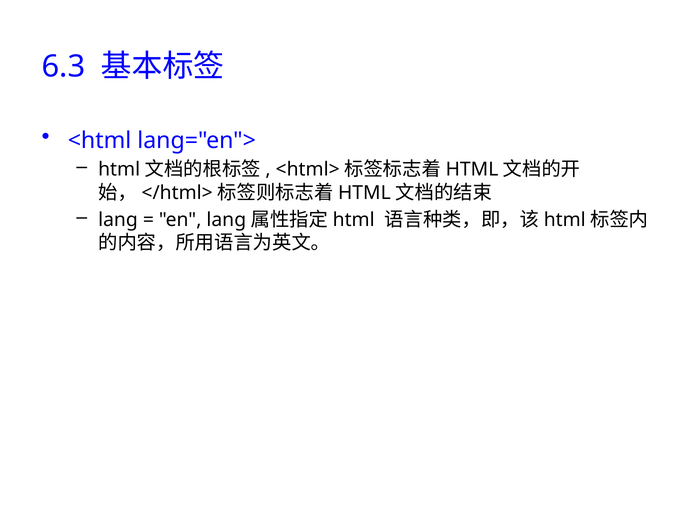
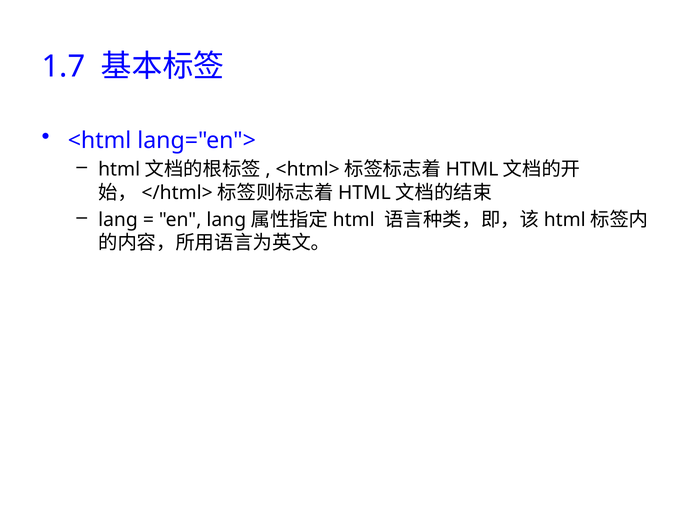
6.3: 6.3 -> 1.7
